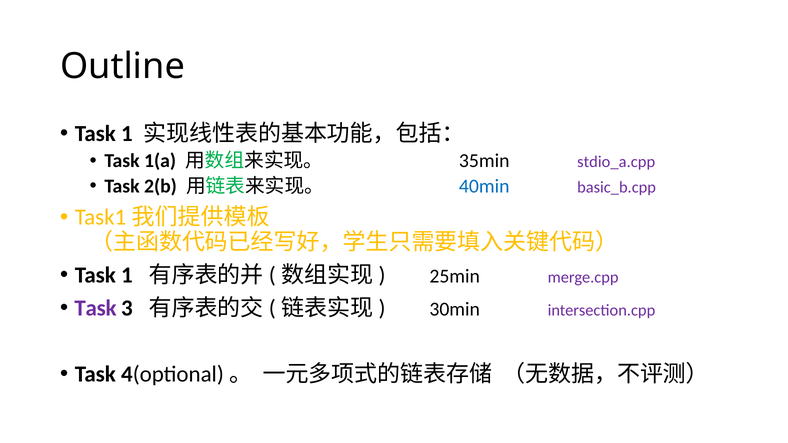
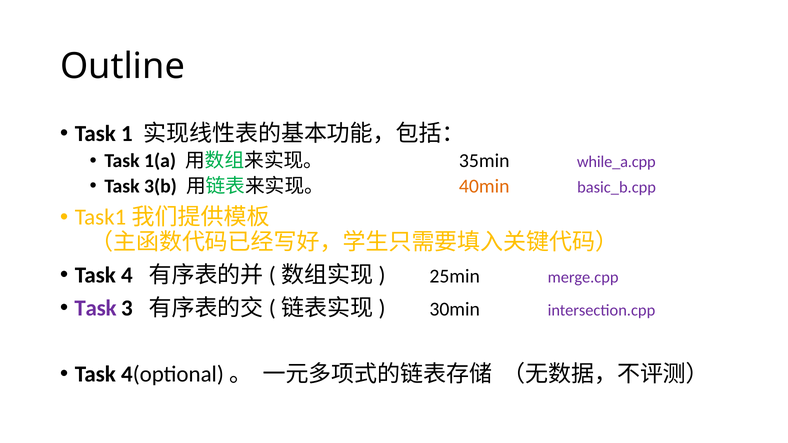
stdio_a.cpp: stdio_a.cpp -> while_a.cpp
2(b: 2(b -> 3(b
40min colour: blue -> orange
1 at (127, 275): 1 -> 4
